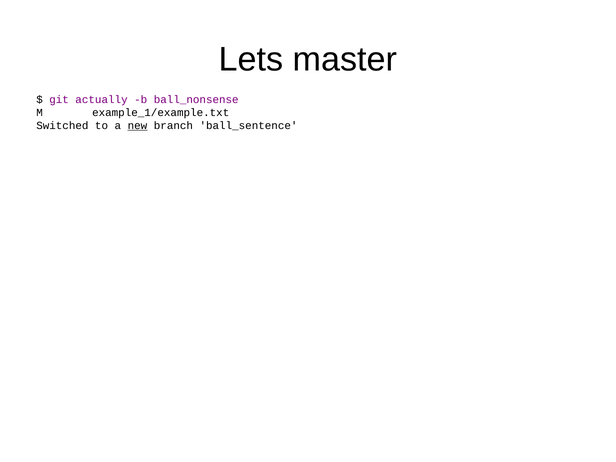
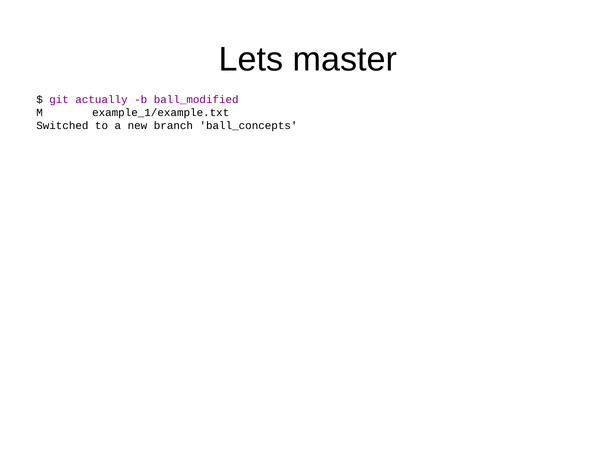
ball_nonsense: ball_nonsense -> ball_modified
new underline: present -> none
ball_sentence: ball_sentence -> ball_concepts
